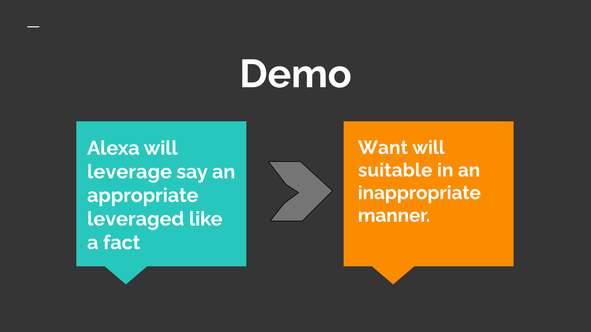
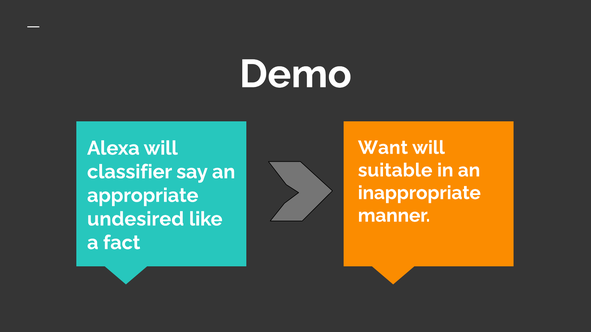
leverage: leverage -> classifier
leveraged: leveraged -> undesired
